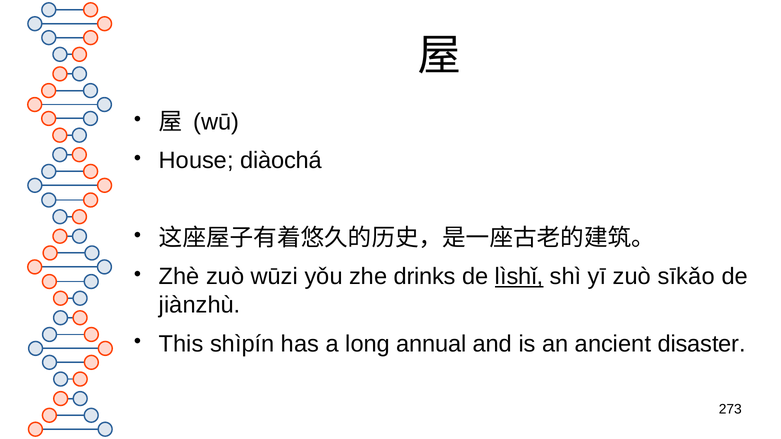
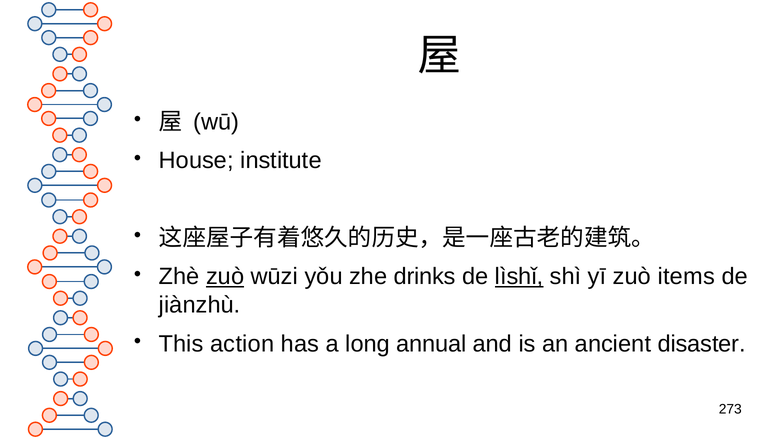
diàochá: diàochá -> institute
zuò at (225, 277) underline: none -> present
sīkǎo: sīkǎo -> items
shìpín: shìpín -> action
